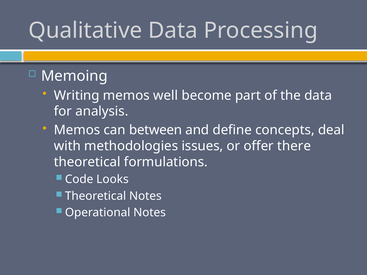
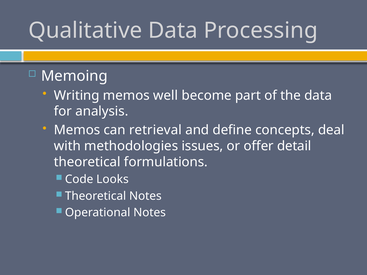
between: between -> retrieval
there: there -> detail
